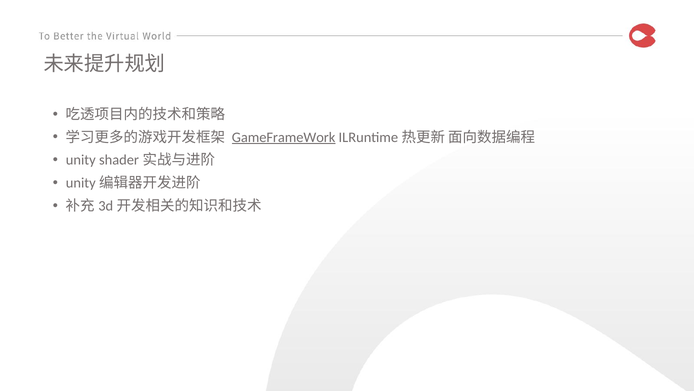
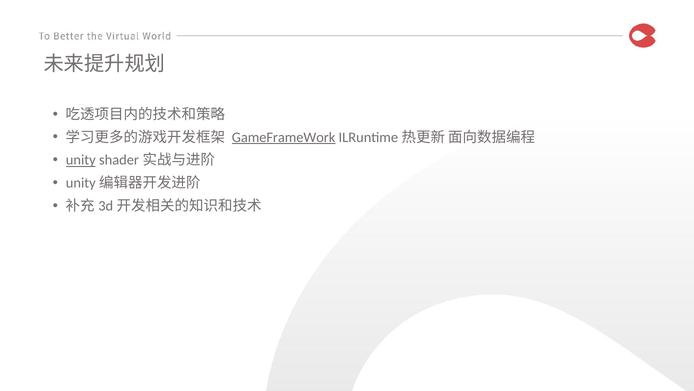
unity underline: none -> present
